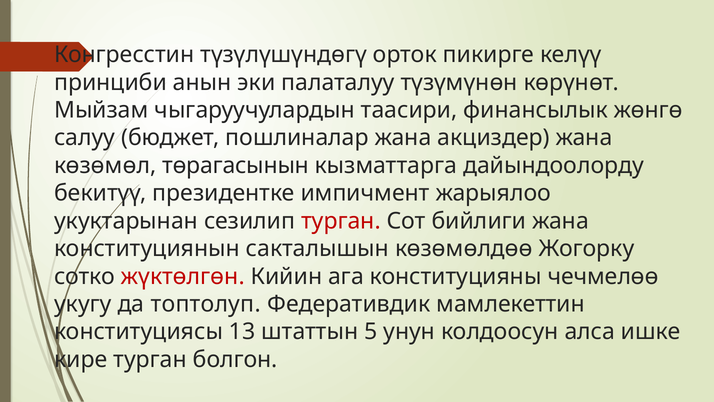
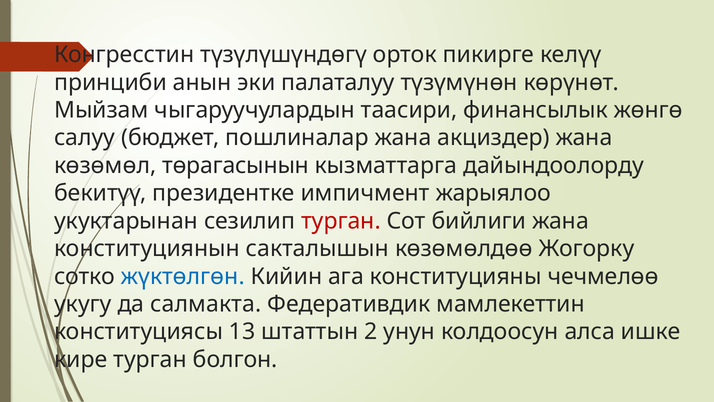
жүктөлгөн colour: red -> blue
топтолуп: топтолуп -> салмакта
5: 5 -> 2
